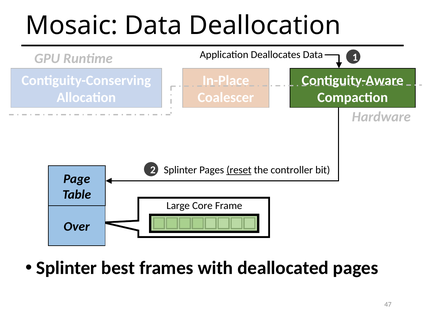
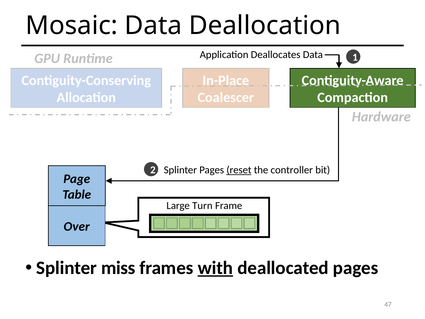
Core: Core -> Turn
best: best -> miss
with underline: none -> present
